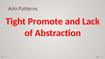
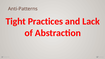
Promote: Promote -> Practices
